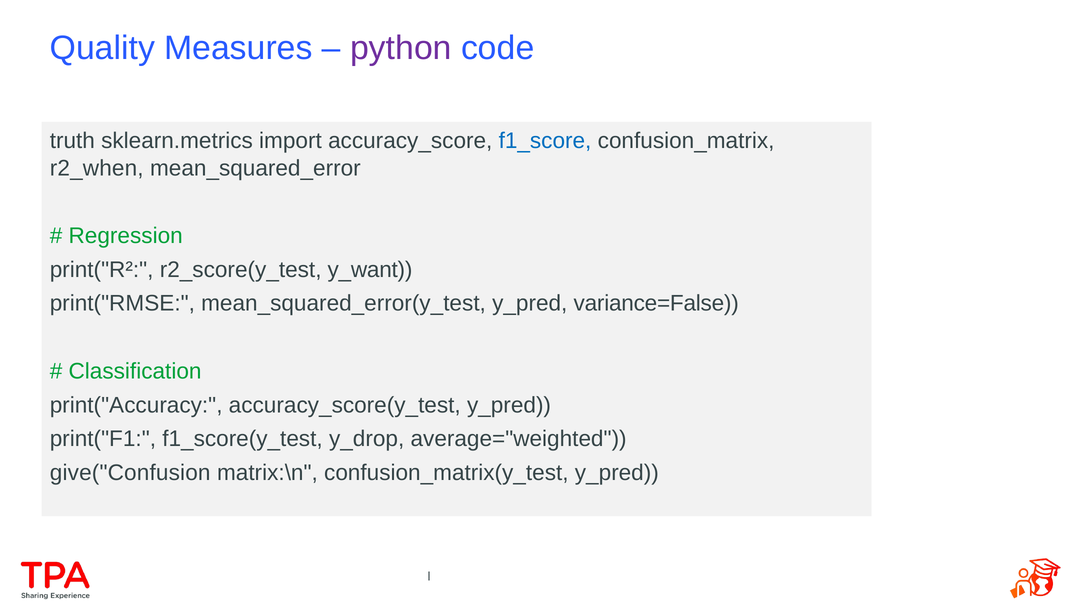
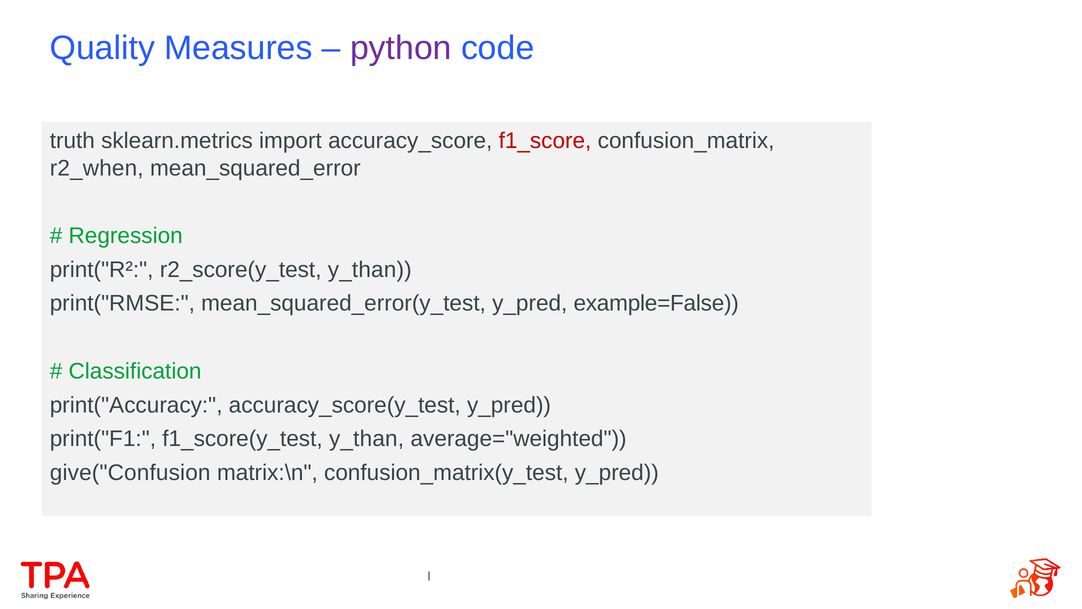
f1_score colour: blue -> red
r2_score(y_test y_want: y_want -> y_than
variance=False: variance=False -> example=False
f1_score(y_test y_drop: y_drop -> y_than
